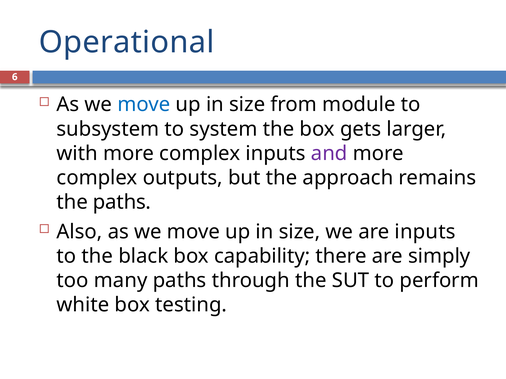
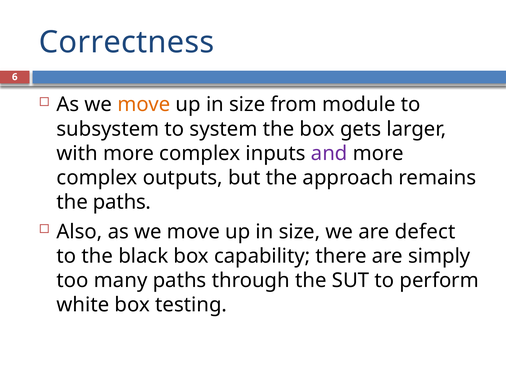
Operational: Operational -> Correctness
move at (144, 105) colour: blue -> orange
are inputs: inputs -> defect
